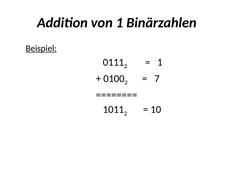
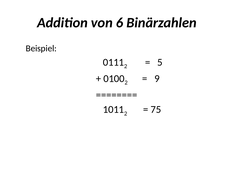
von 1: 1 -> 6
Beispiel underline: present -> none
1 at (160, 62): 1 -> 5
7: 7 -> 9
10: 10 -> 75
